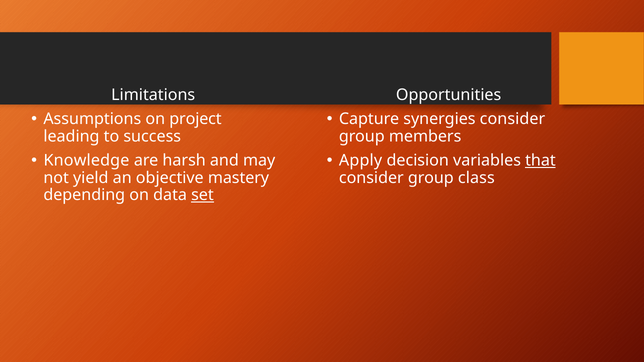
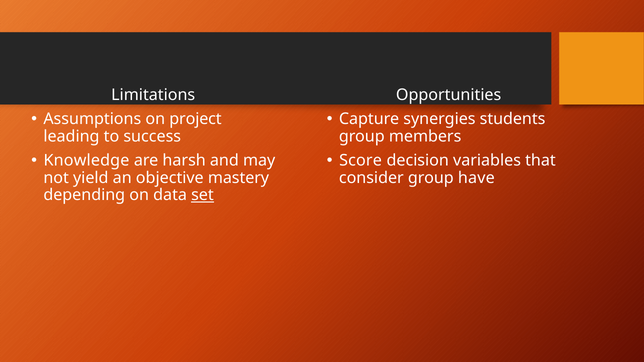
synergies consider: consider -> students
Apply: Apply -> Score
that underline: present -> none
class: class -> have
